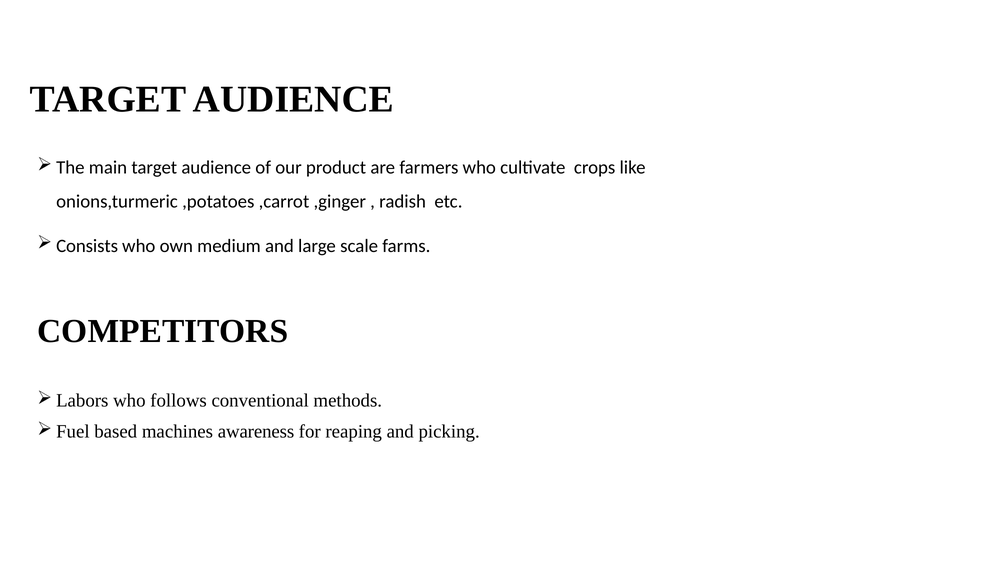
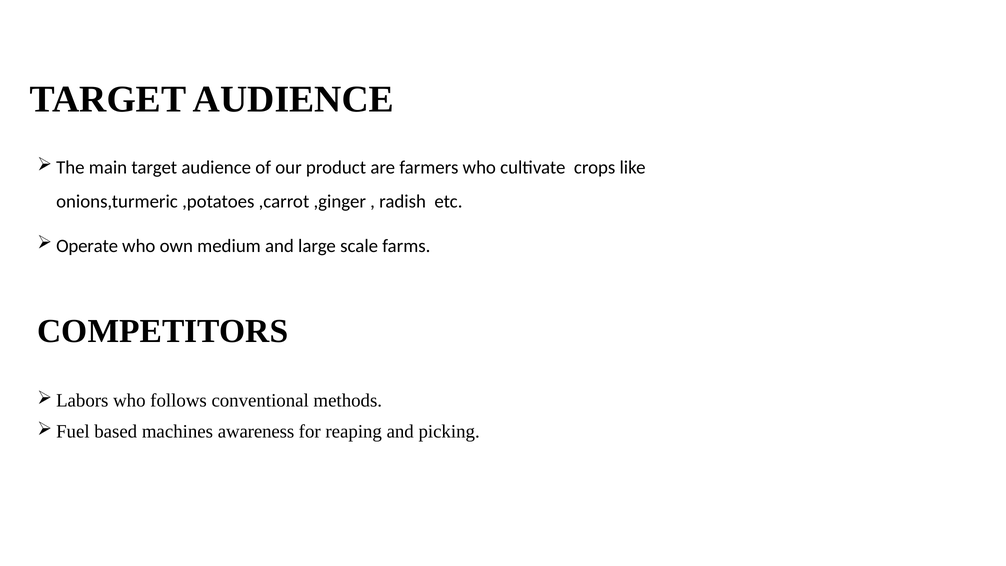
Consists: Consists -> Operate
